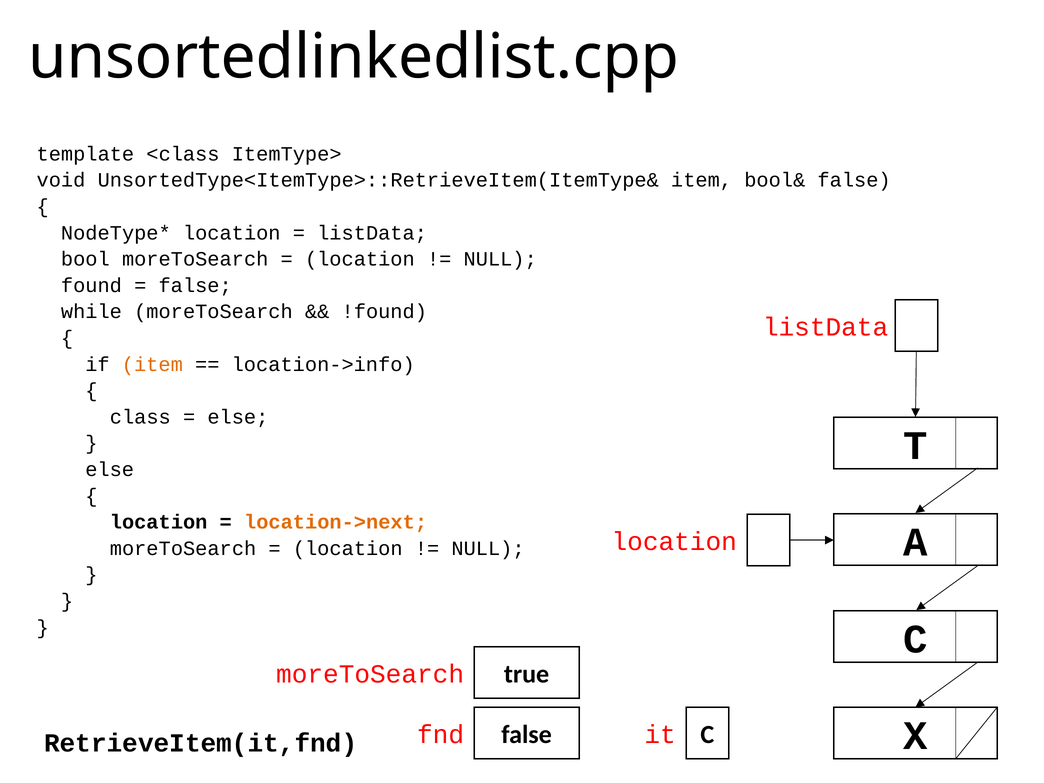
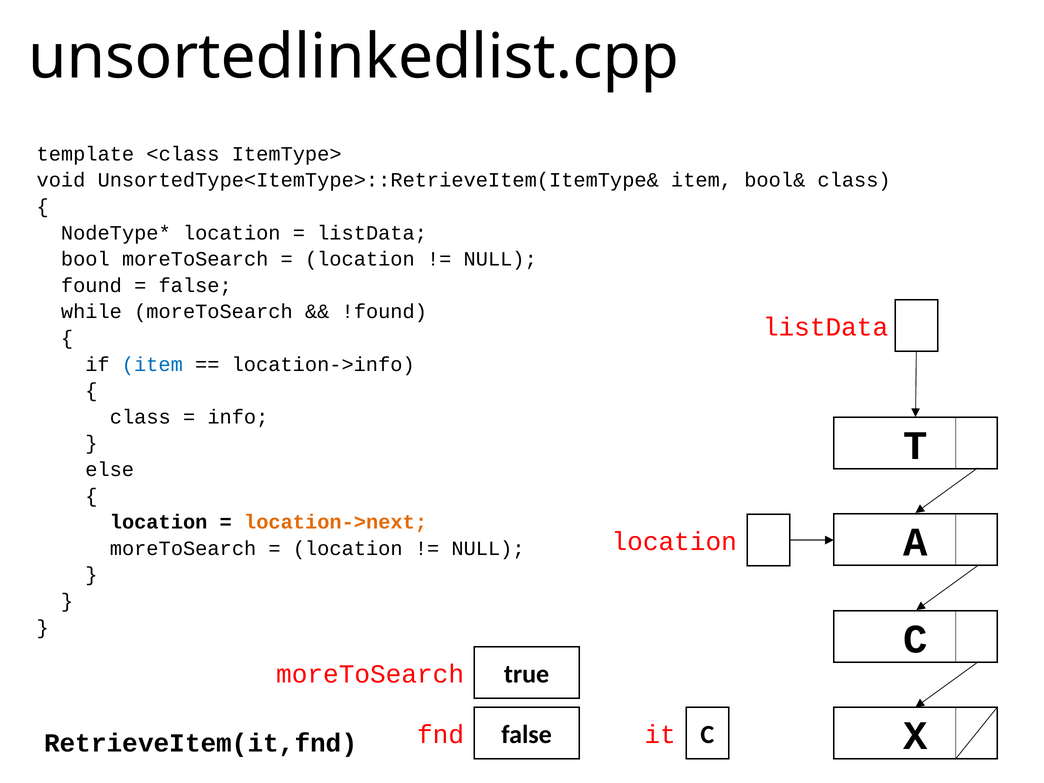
bool& false: false -> class
item at (152, 364) colour: orange -> blue
else at (238, 417): else -> info
